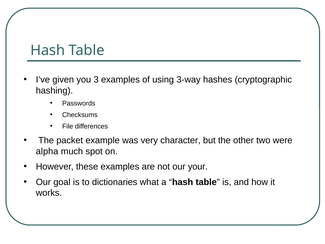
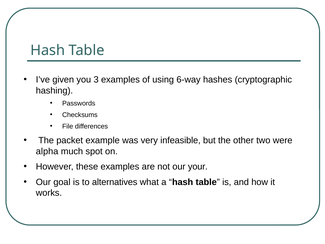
3-way: 3-way -> 6-way
character: character -> infeasible
dictionaries: dictionaries -> alternatives
